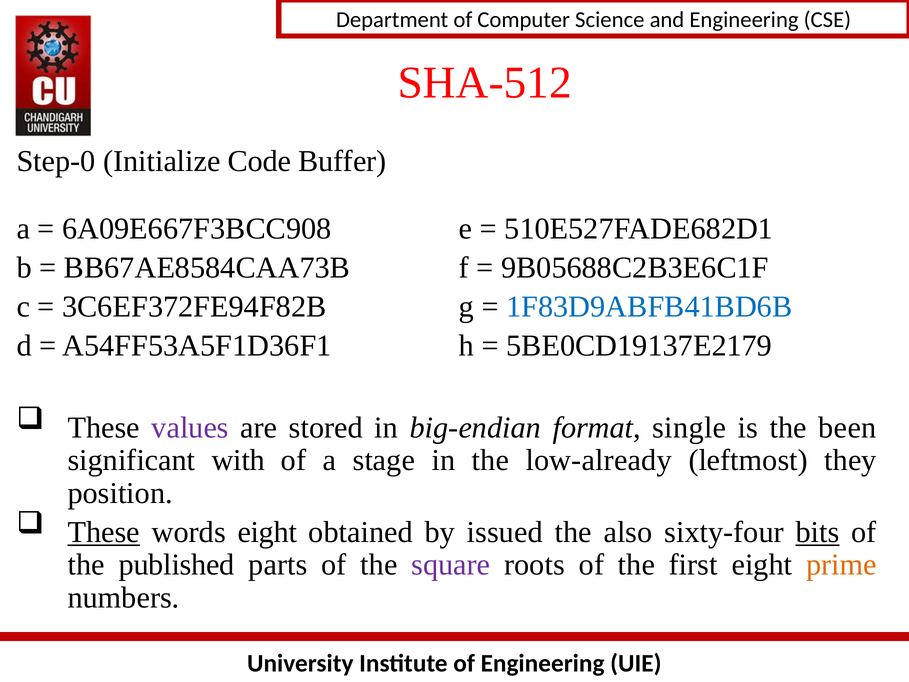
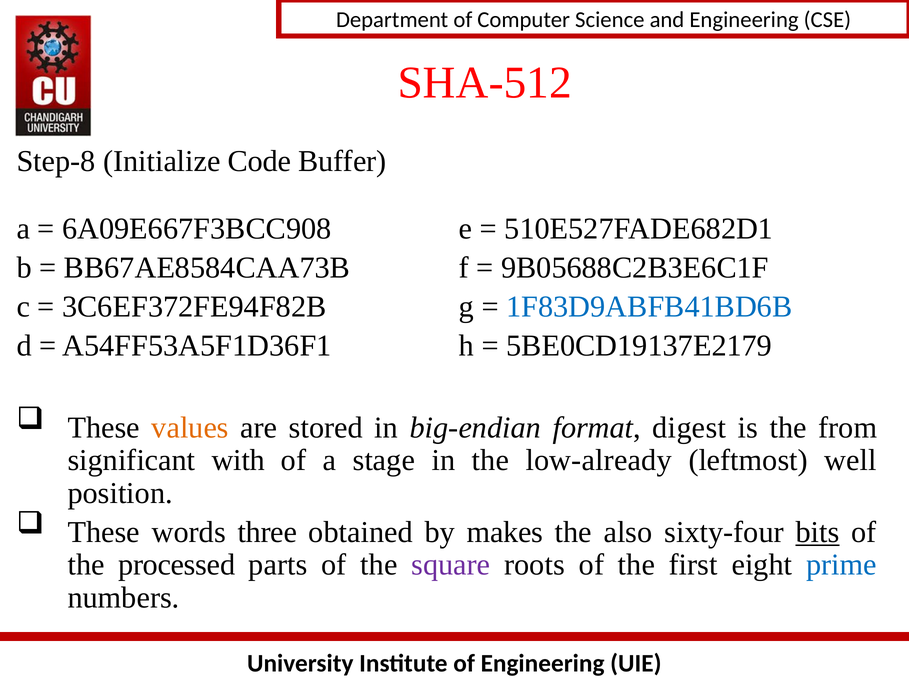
Step-0: Step-0 -> Step-8
values colour: purple -> orange
single: single -> digest
been: been -> from
they: they -> well
These at (104, 532) underline: present -> none
words eight: eight -> three
issued: issued -> makes
published: published -> processed
prime colour: orange -> blue
